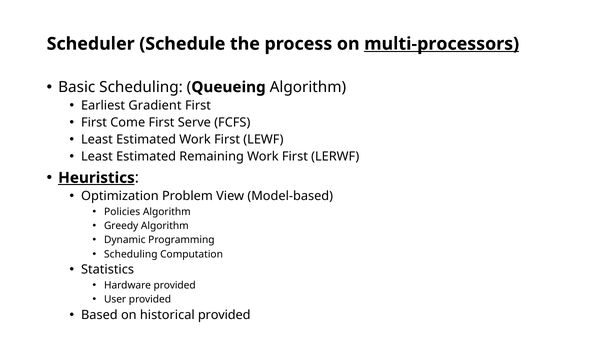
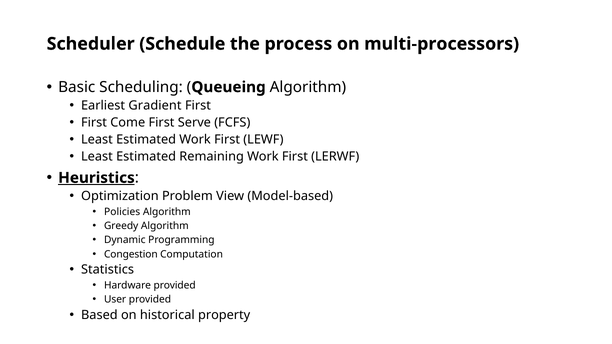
multi-processors underline: present -> none
Scheduling at (131, 254): Scheduling -> Congestion
historical provided: provided -> property
